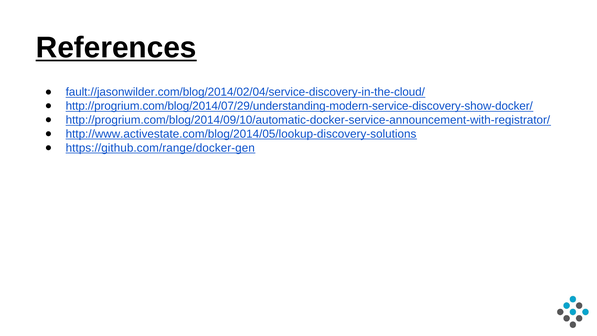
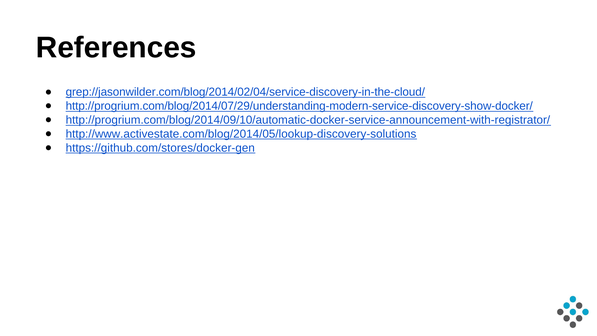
References underline: present -> none
fault://jasonwilder.com/blog/2014/02/04/service-discovery-in-the-cloud/: fault://jasonwilder.com/blog/2014/02/04/service-discovery-in-the-cloud/ -> grep://jasonwilder.com/blog/2014/02/04/service-discovery-in-the-cloud/
https://github.com/range/docker-gen: https://github.com/range/docker-gen -> https://github.com/stores/docker-gen
